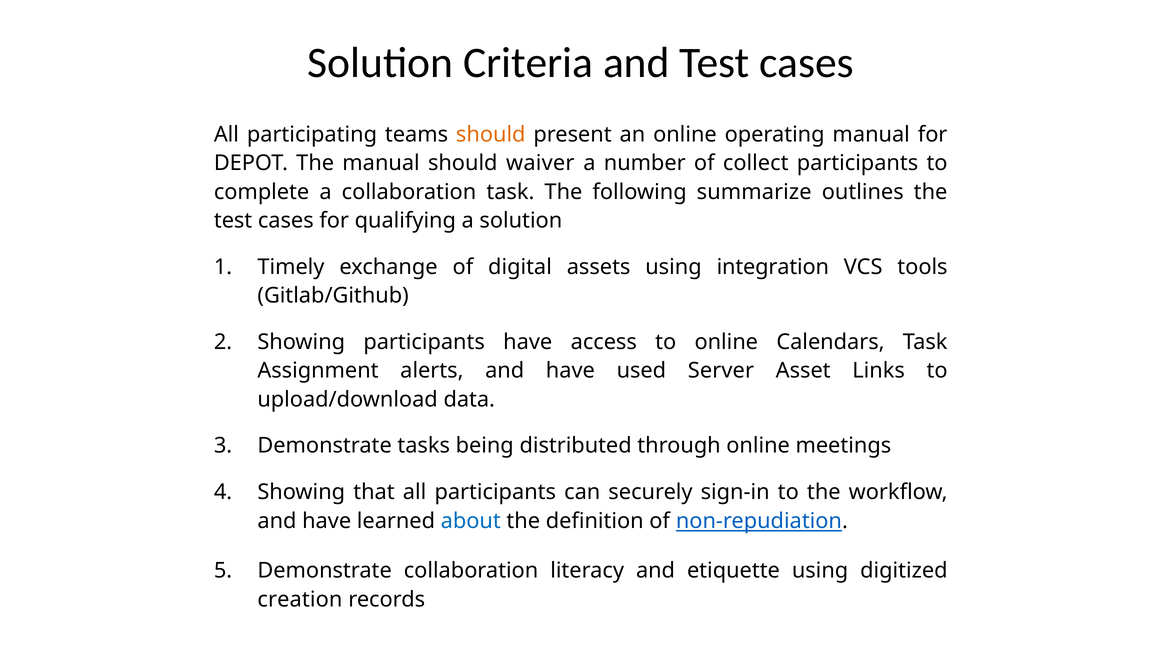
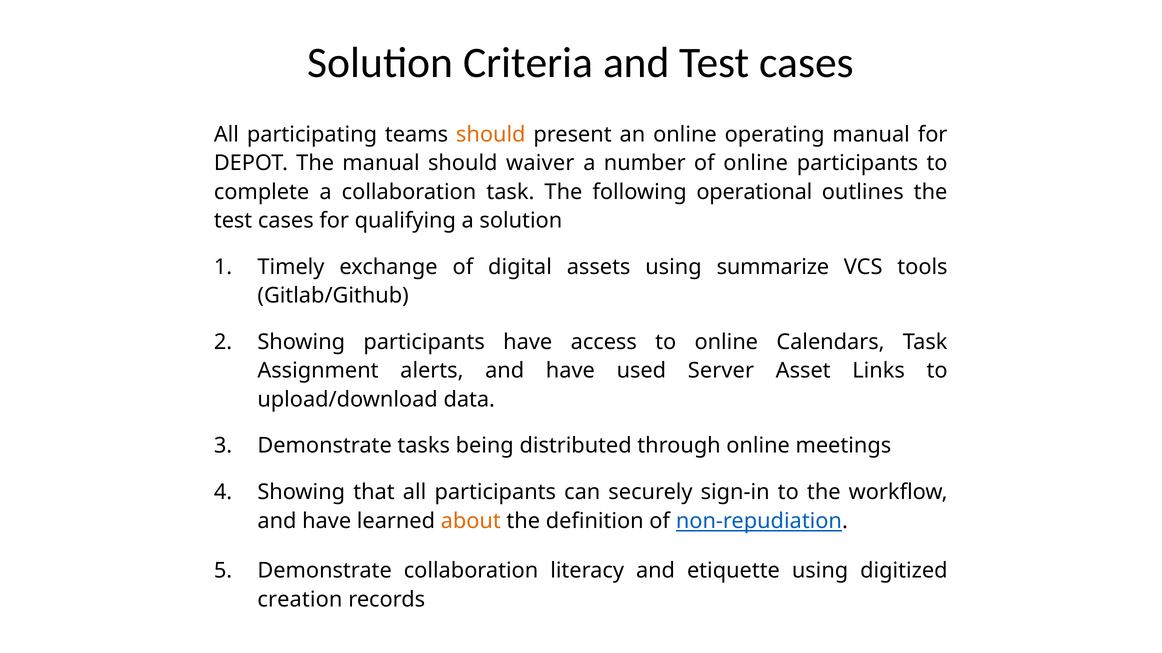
of collect: collect -> online
summarize: summarize -> operational
integration: integration -> summarize
about colour: blue -> orange
